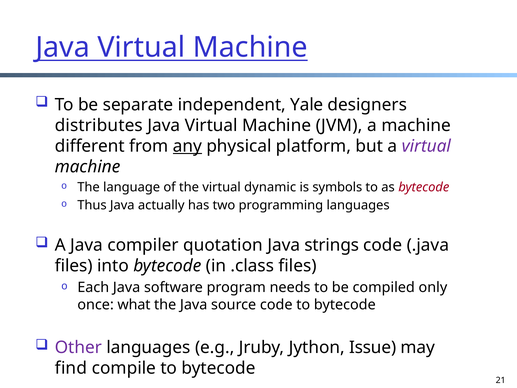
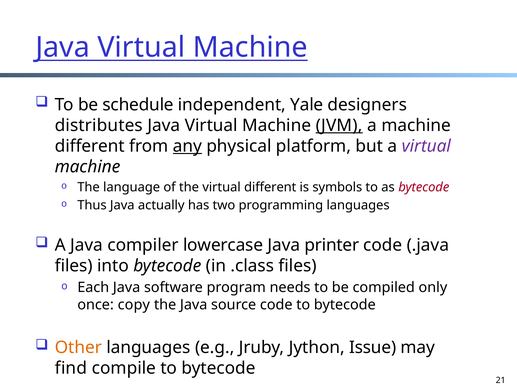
separate: separate -> schedule
JVM underline: none -> present
virtual dynamic: dynamic -> different
quotation: quotation -> lowercase
strings: strings -> printer
what: what -> copy
Other colour: purple -> orange
